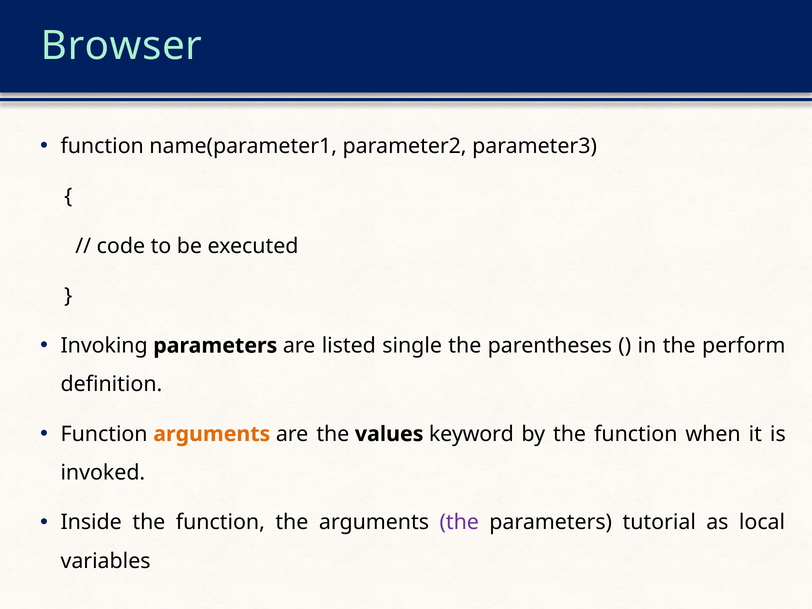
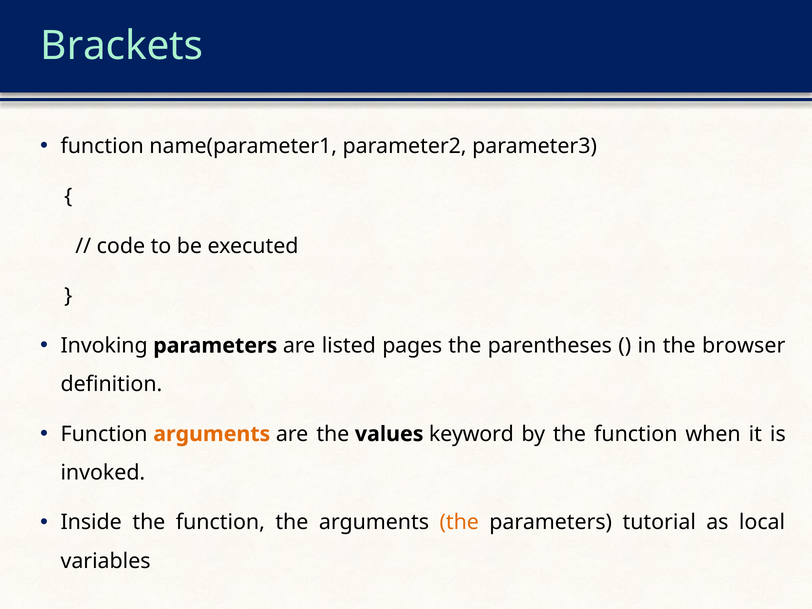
Browser: Browser -> Brackets
single: single -> pages
perform: perform -> browser
the at (459, 522) colour: purple -> orange
